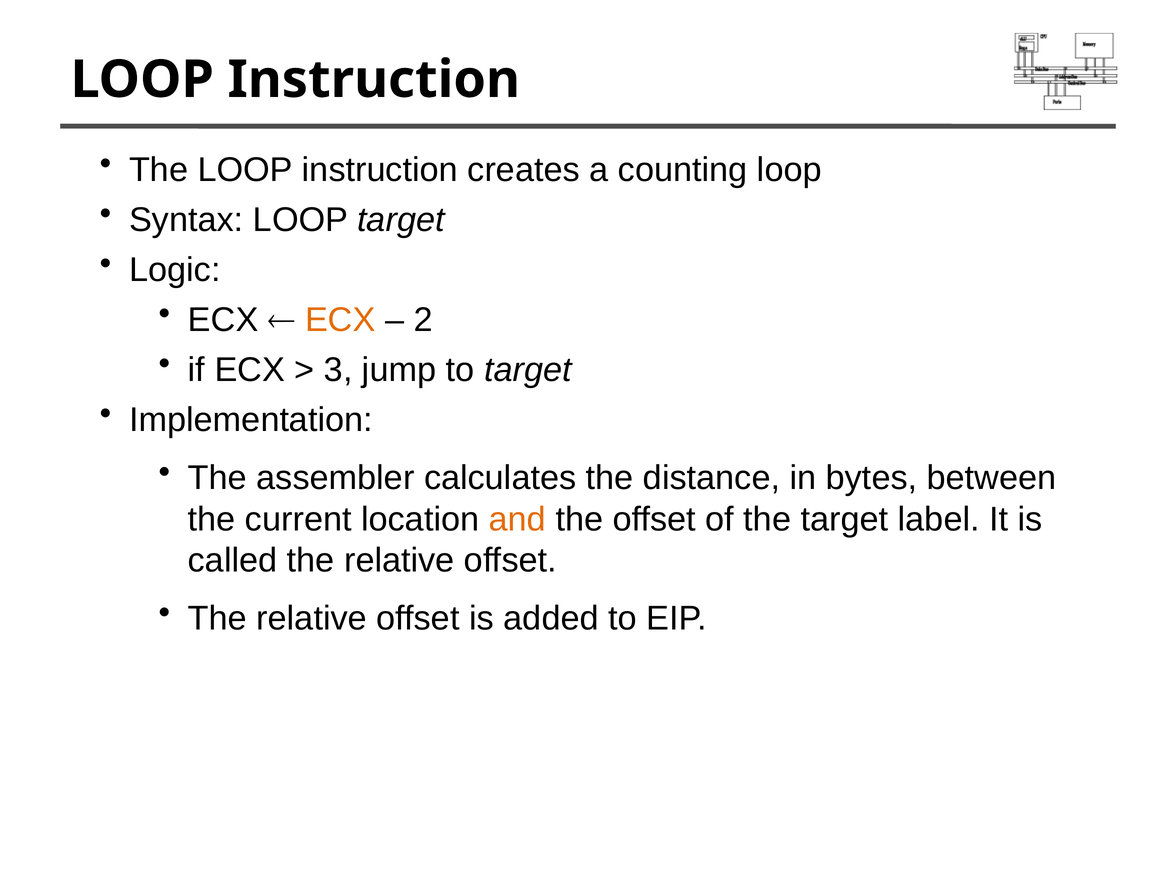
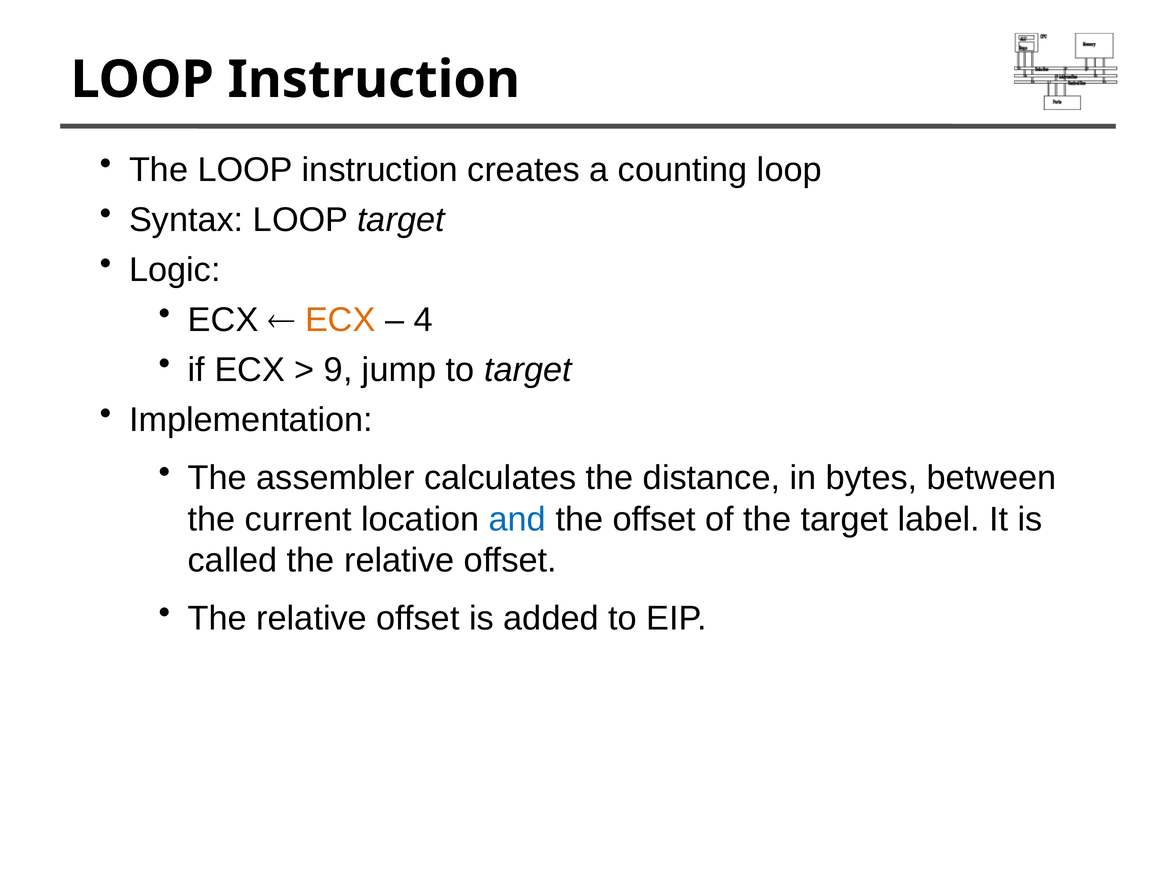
2: 2 -> 4
3: 3 -> 9
and colour: orange -> blue
